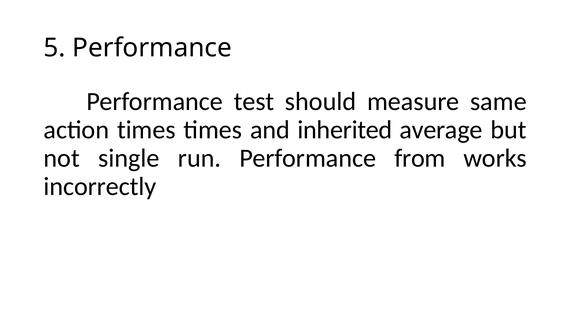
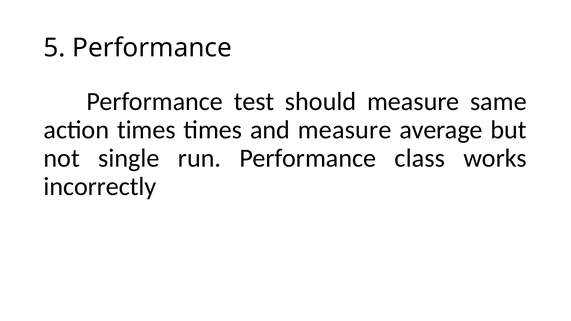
and inherited: inherited -> measure
from: from -> class
